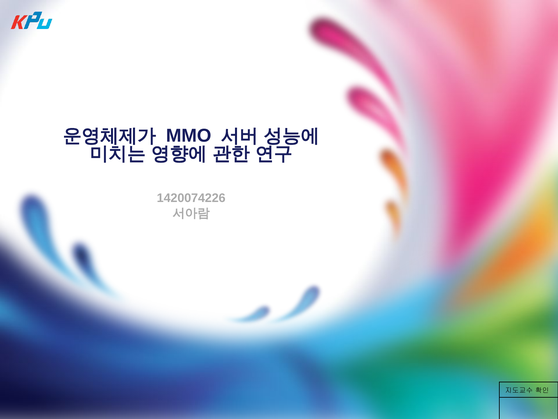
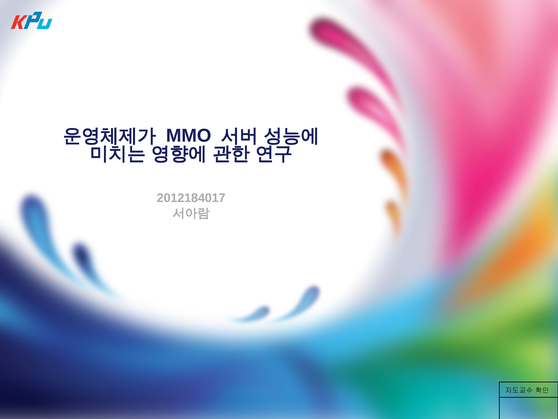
1420074226: 1420074226 -> 2012184017
